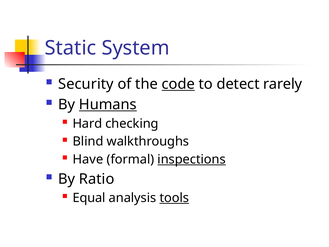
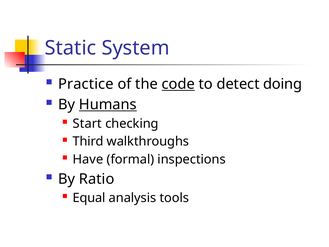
Security: Security -> Practice
rarely: rarely -> doing
Hard: Hard -> Start
Blind: Blind -> Third
inspections underline: present -> none
tools underline: present -> none
